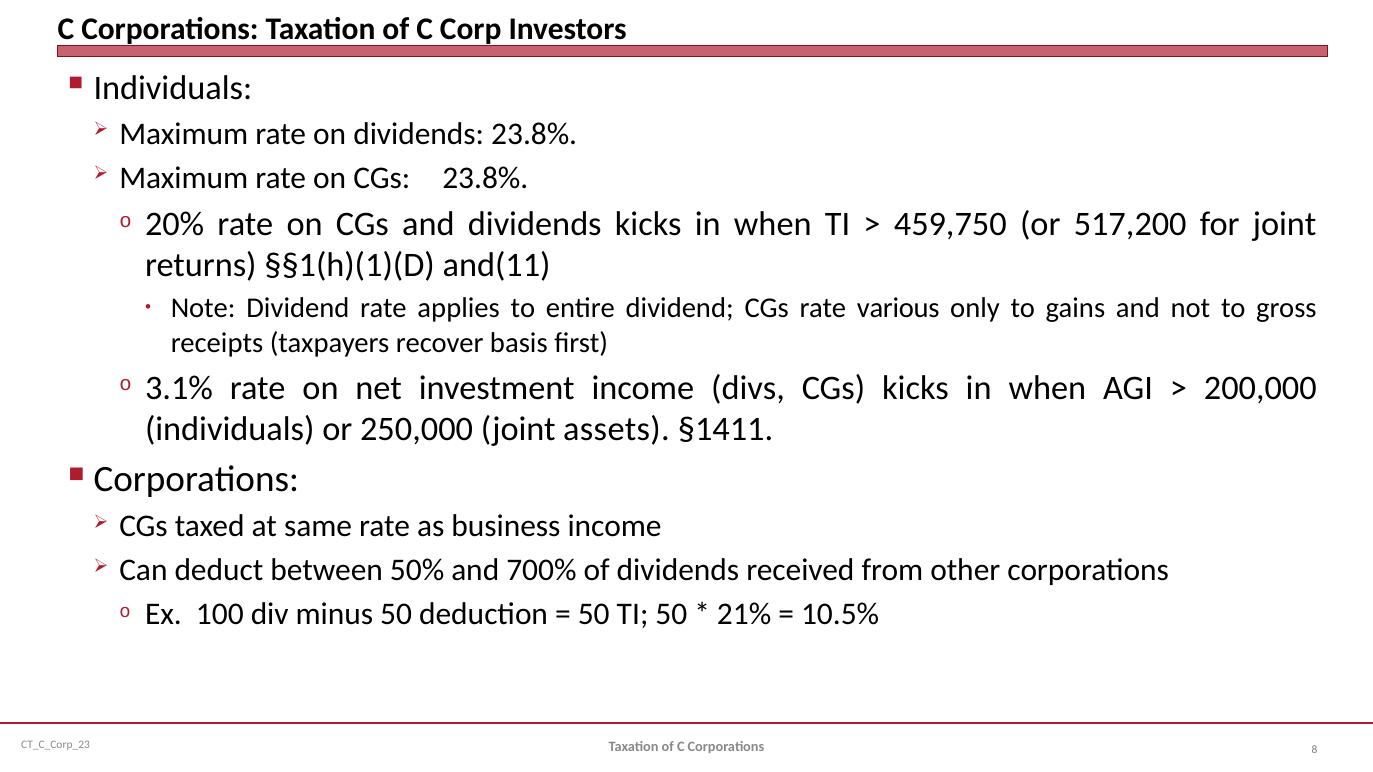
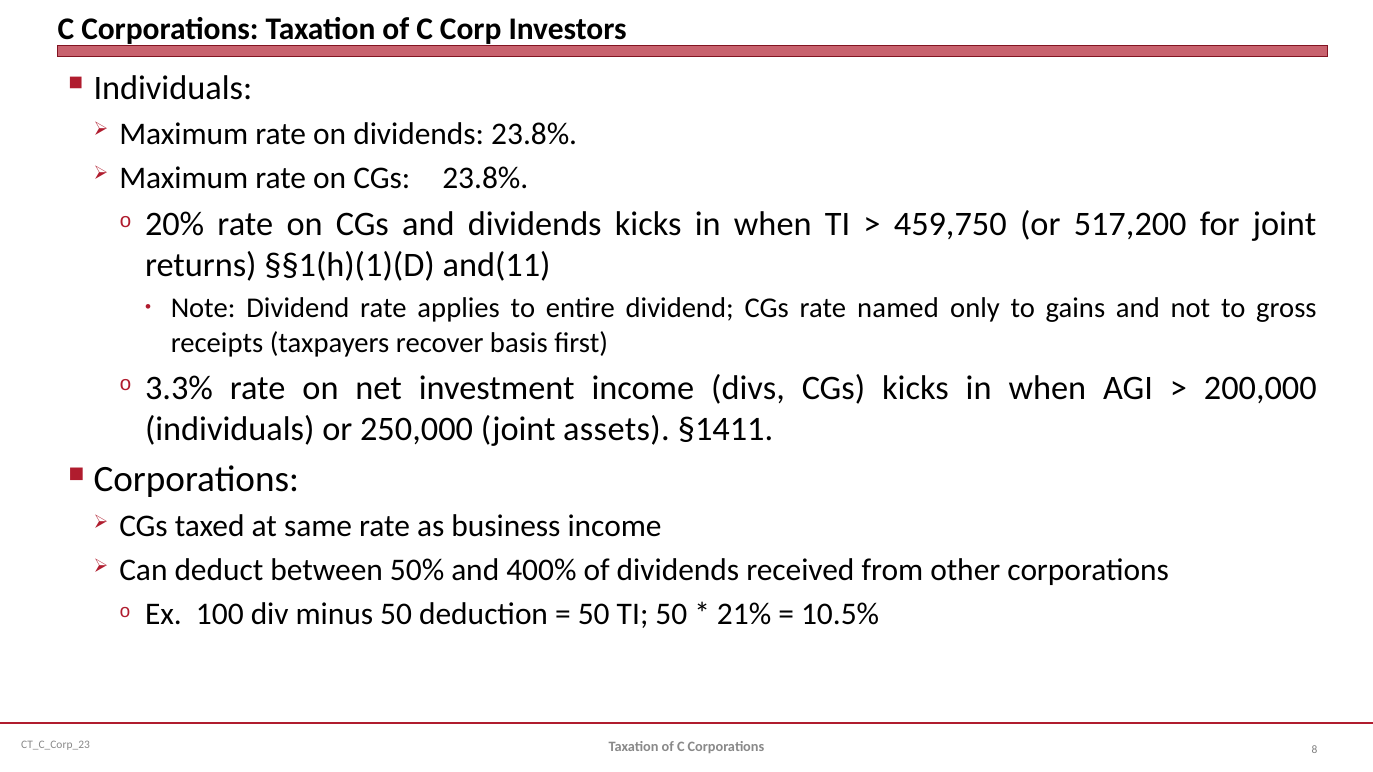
various: various -> named
3.1%: 3.1% -> 3.3%
700%: 700% -> 400%
